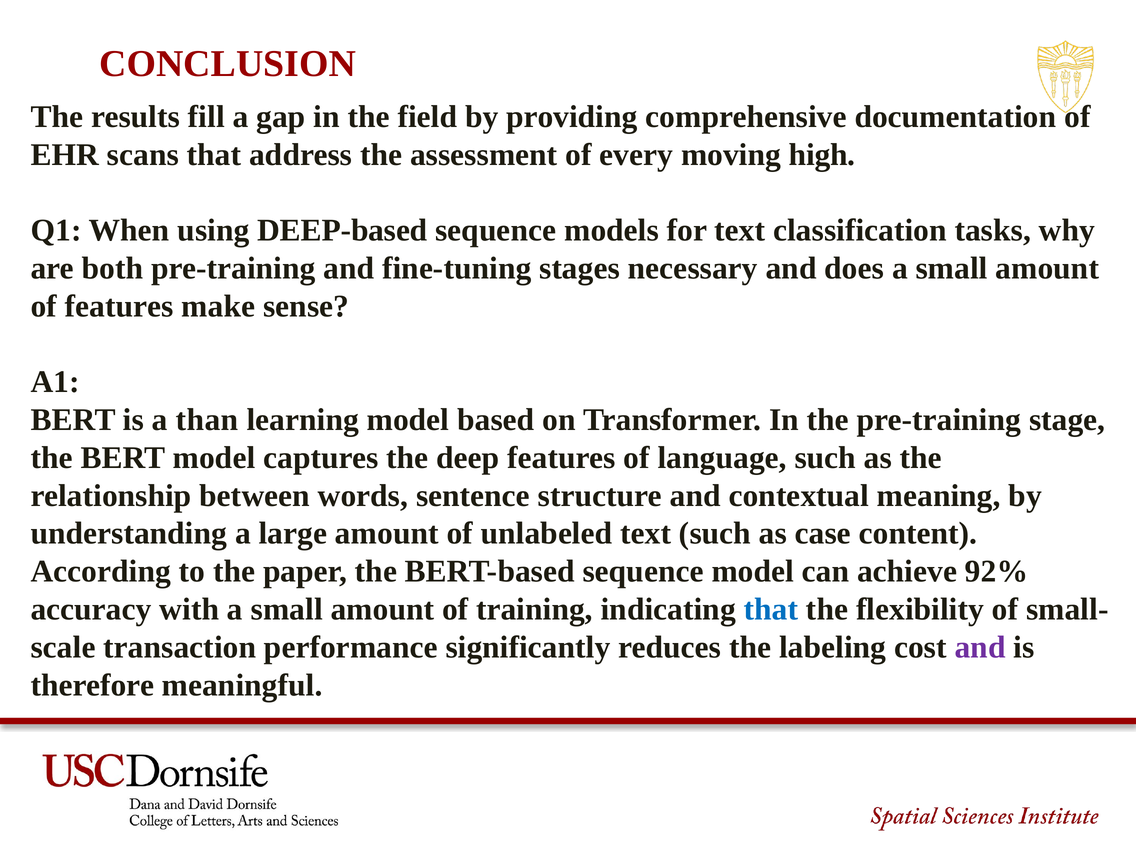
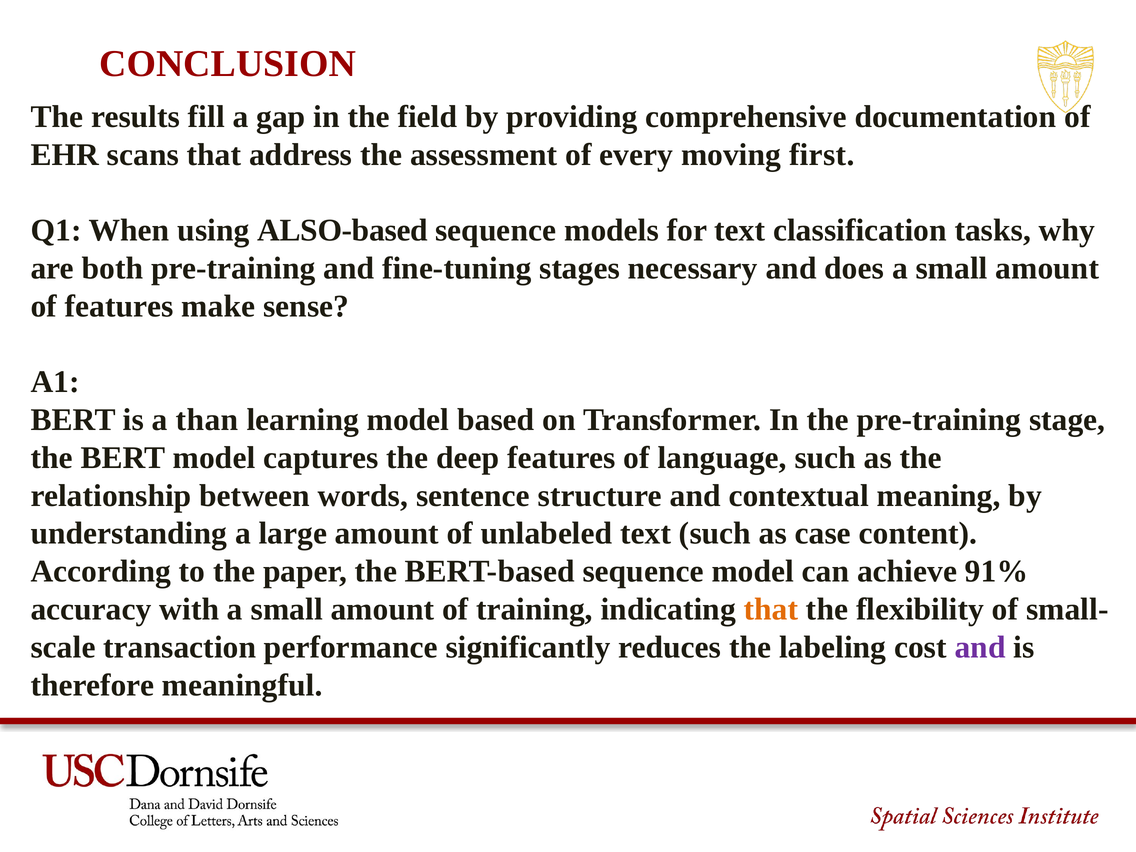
high: high -> first
DEEP-based: DEEP-based -> ALSO-based
92%: 92% -> 91%
that at (771, 609) colour: blue -> orange
